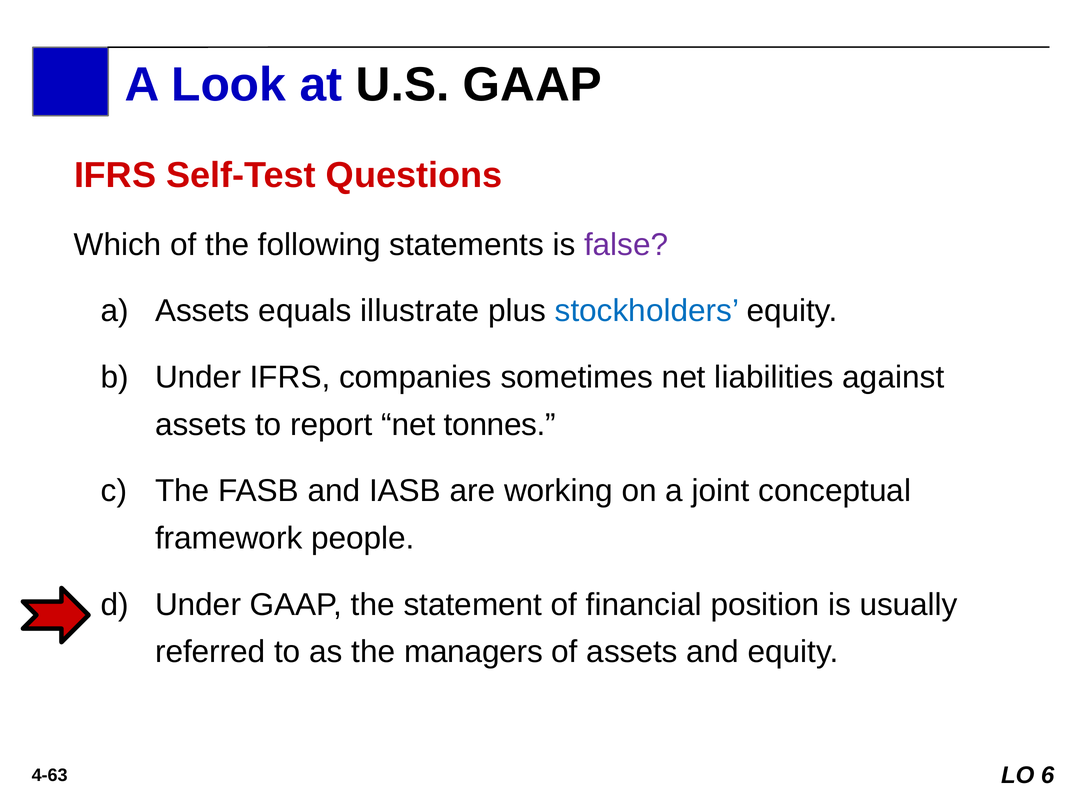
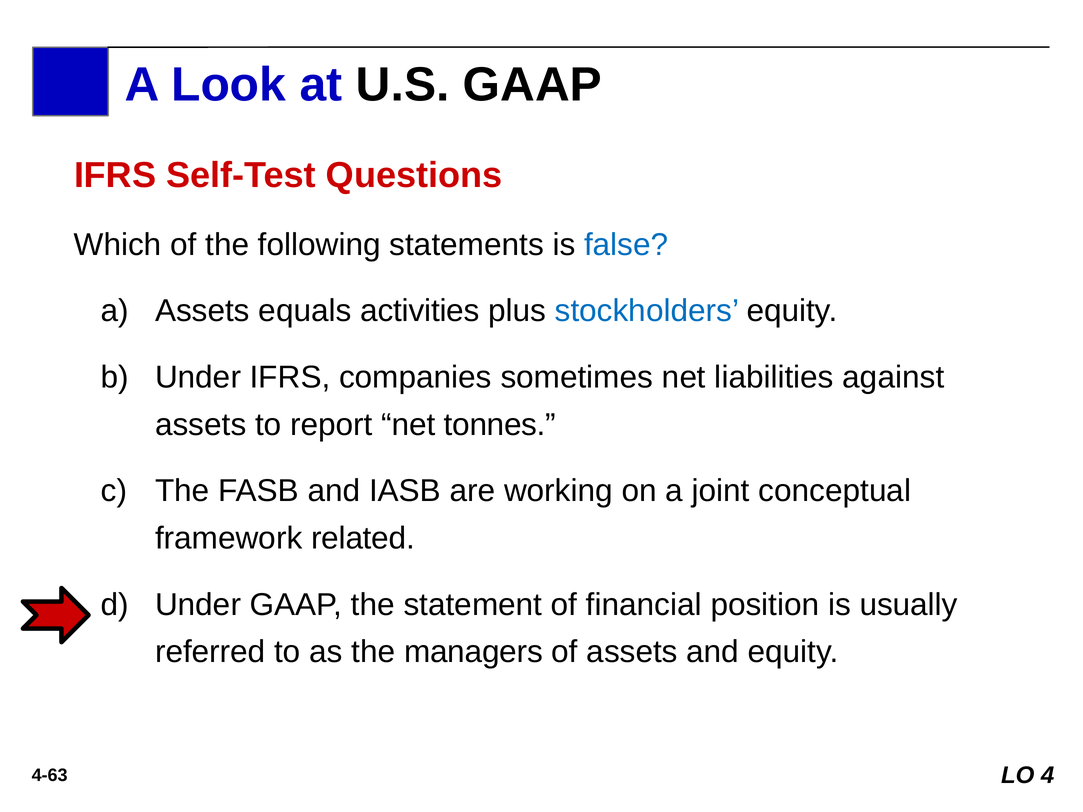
false colour: purple -> blue
illustrate: illustrate -> activities
people: people -> related
6: 6 -> 4
